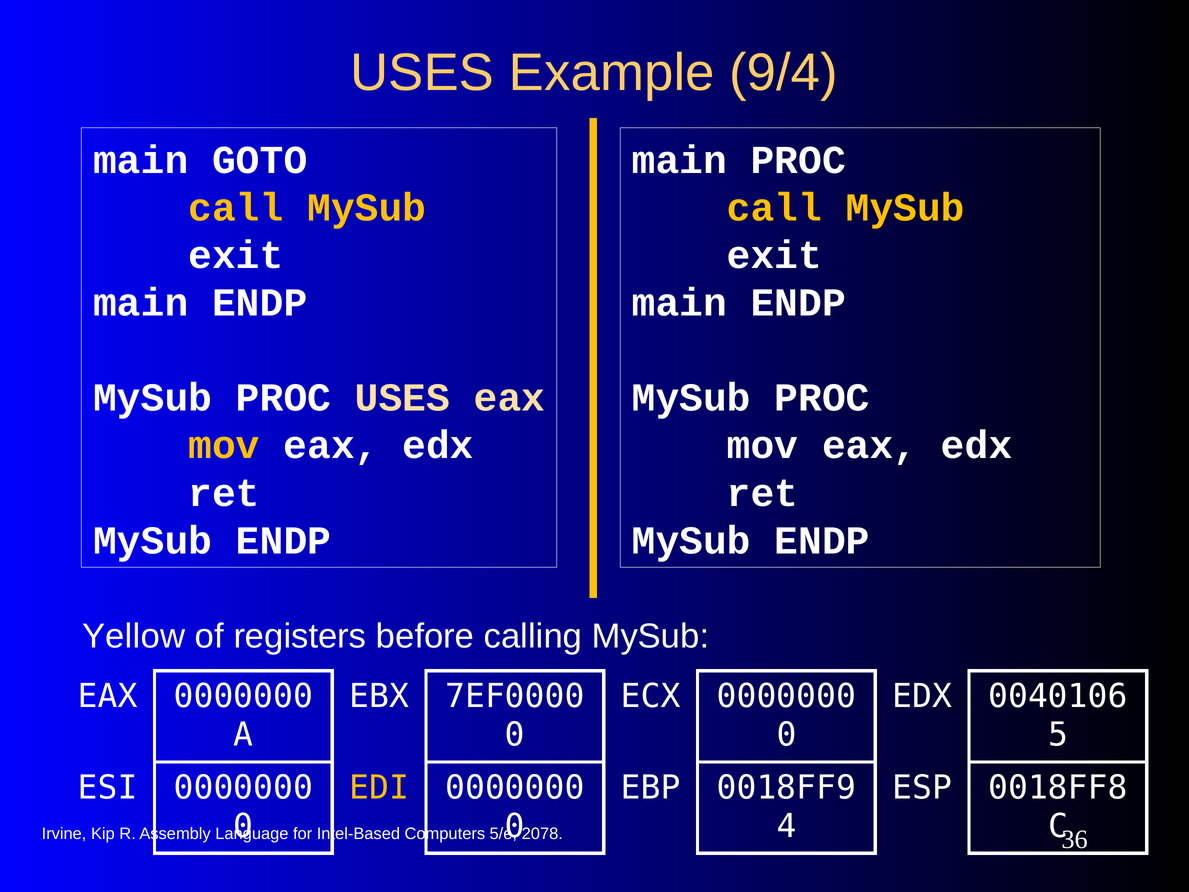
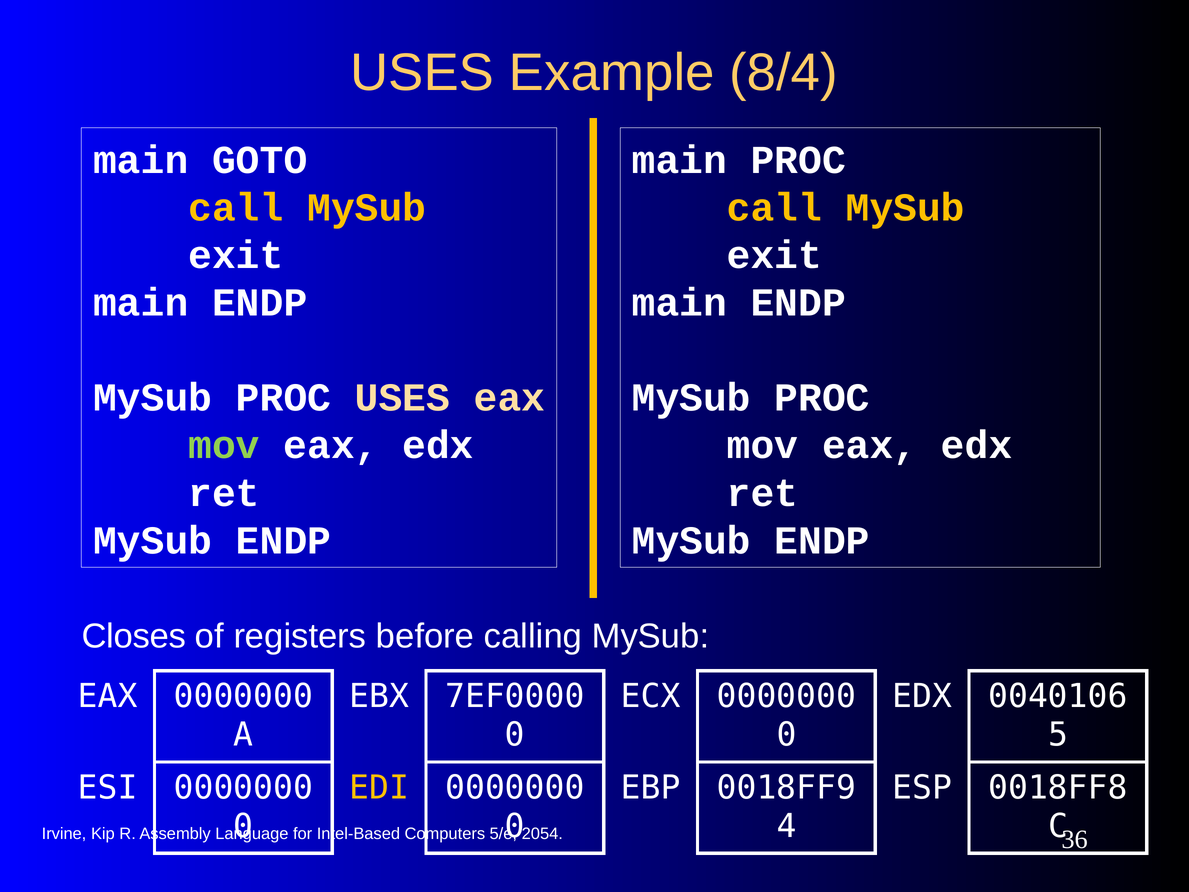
9/4: 9/4 -> 8/4
mov at (224, 445) colour: yellow -> light green
Yellow: Yellow -> Closes
2078: 2078 -> 2054
